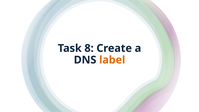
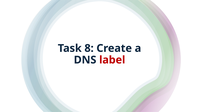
label colour: orange -> red
